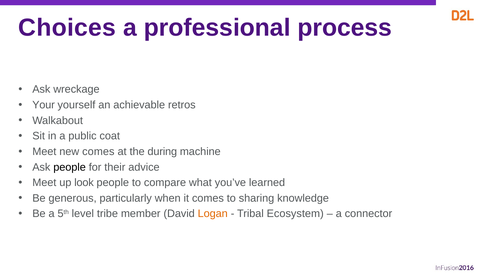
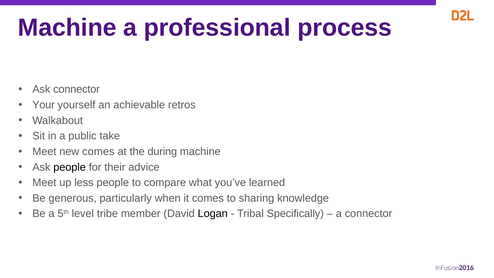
Choices at (67, 28): Choices -> Machine
Ask wreckage: wreckage -> connector
coat: coat -> take
look: look -> less
Logan colour: orange -> black
Ecosystem: Ecosystem -> Specifically
